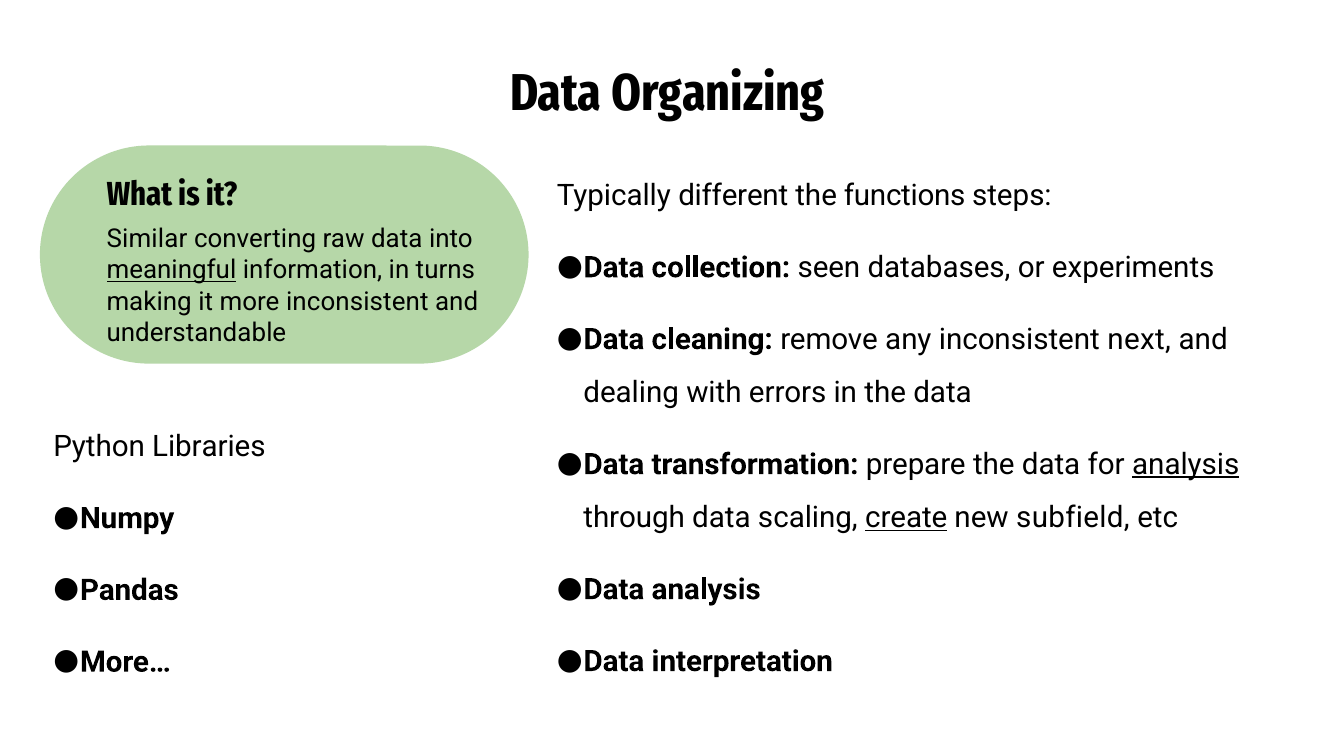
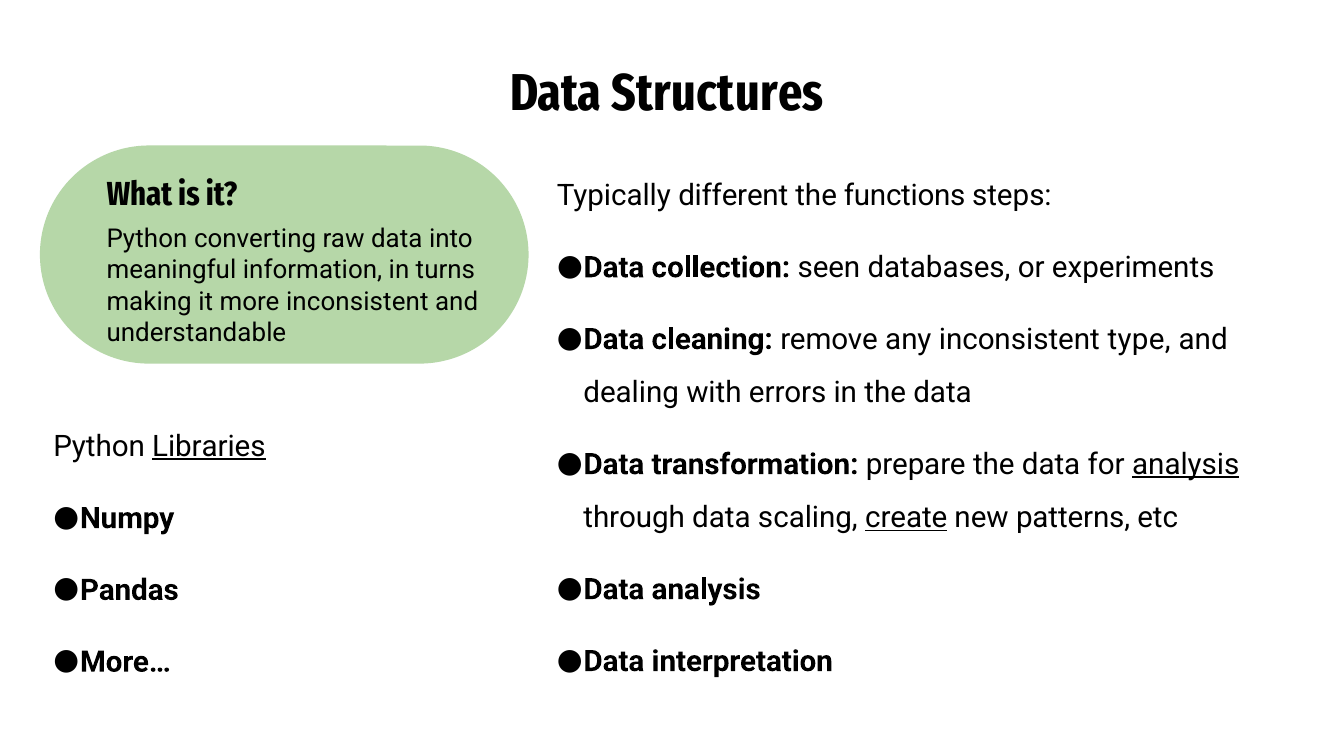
Organizing: Organizing -> Structures
Similar at (147, 239): Similar -> Python
meaningful underline: present -> none
next: next -> type
Libraries underline: none -> present
subfield: subfield -> patterns
